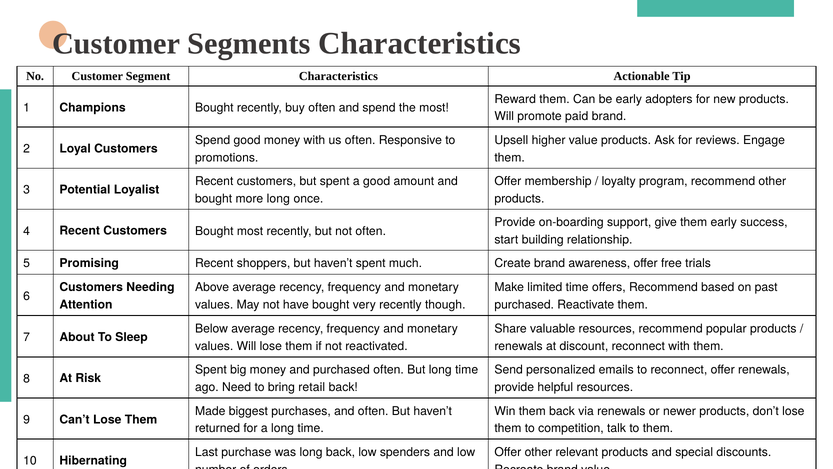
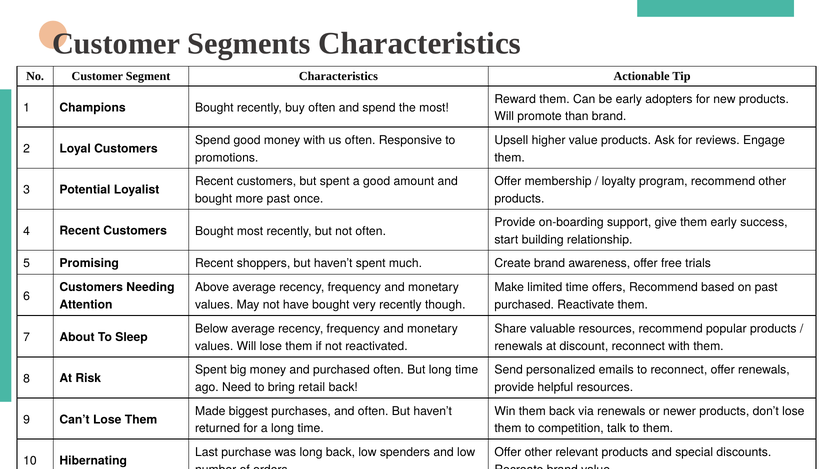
paid: paid -> than
more long: long -> past
